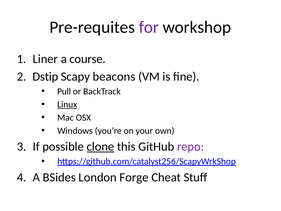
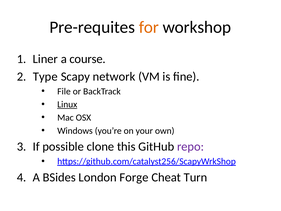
for colour: purple -> orange
Dstip: Dstip -> Type
beacons: beacons -> network
Pull: Pull -> File
clone underline: present -> none
Stuff: Stuff -> Turn
